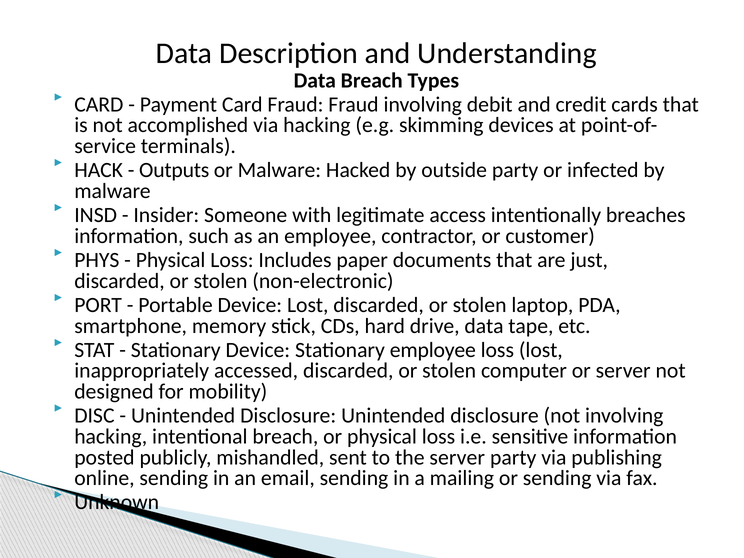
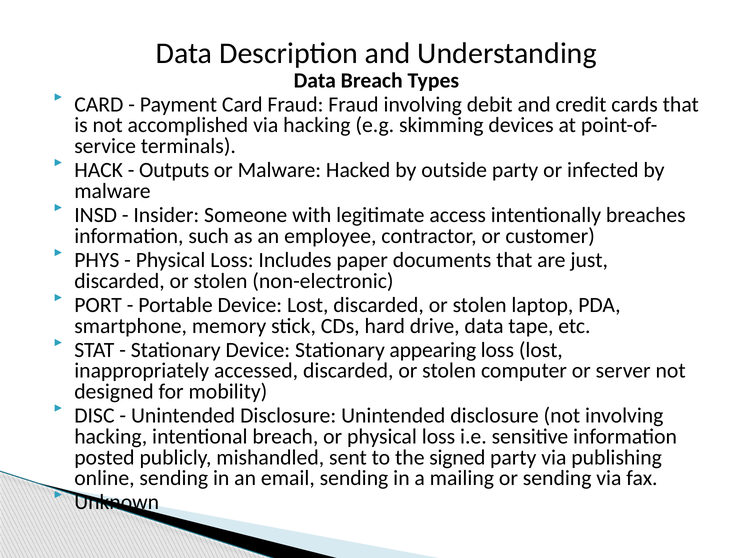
Stationary employee: employee -> appearing
the server: server -> signed
